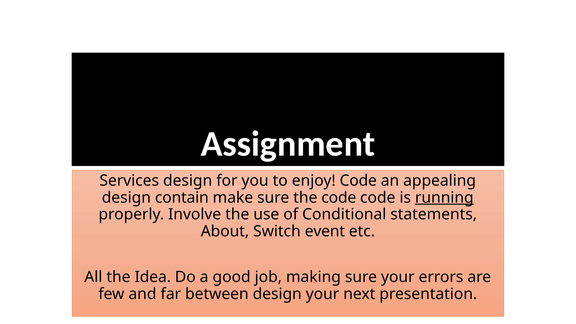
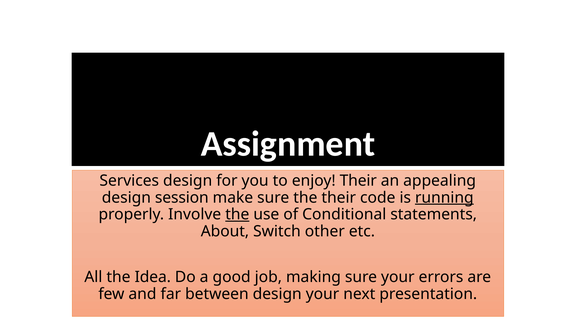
enjoy Code: Code -> Their
contain: contain -> session
the code: code -> their
the at (237, 214) underline: none -> present
event: event -> other
